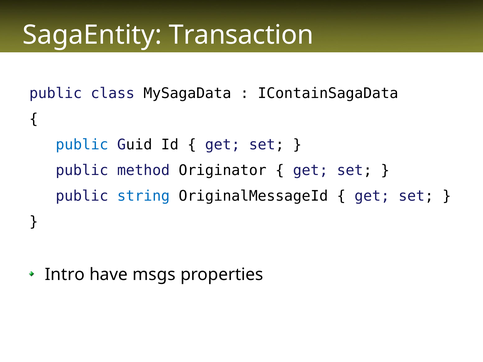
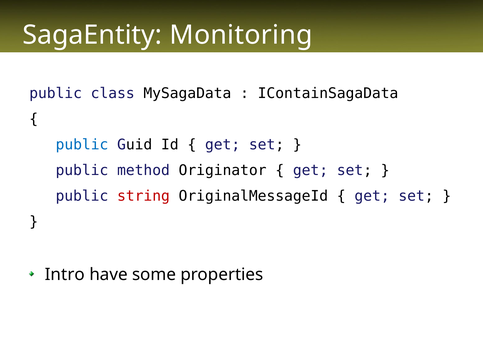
Transaction: Transaction -> Monitoring
string colour: blue -> red
msgs: msgs -> some
